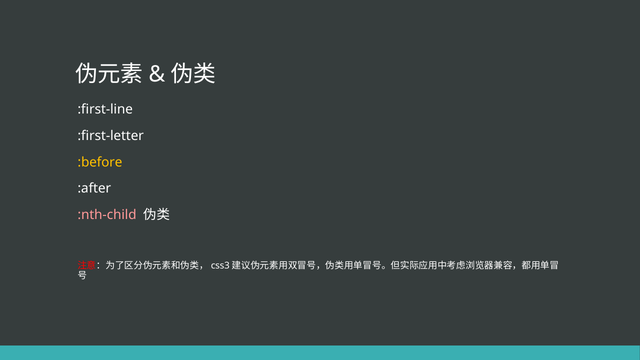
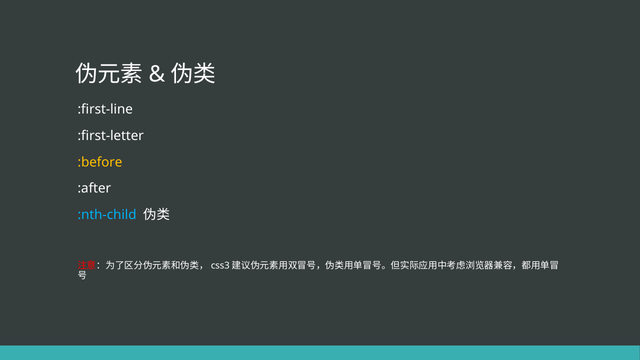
:nth-child colour: pink -> light blue
